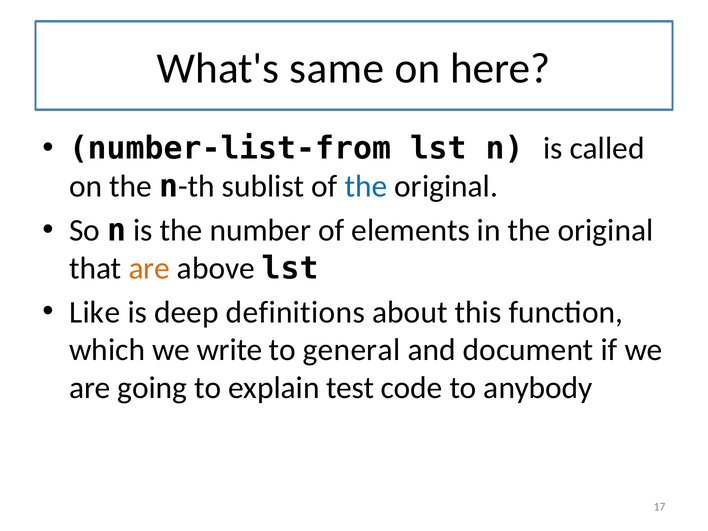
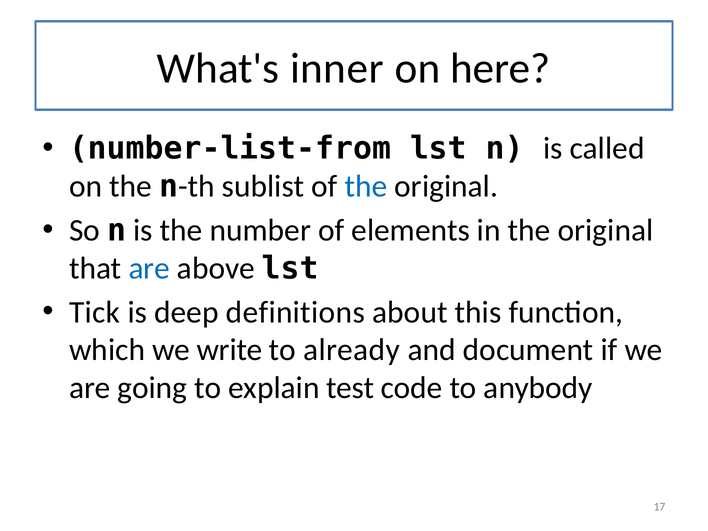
same: same -> inner
are at (149, 268) colour: orange -> blue
Like: Like -> Tick
general: general -> already
